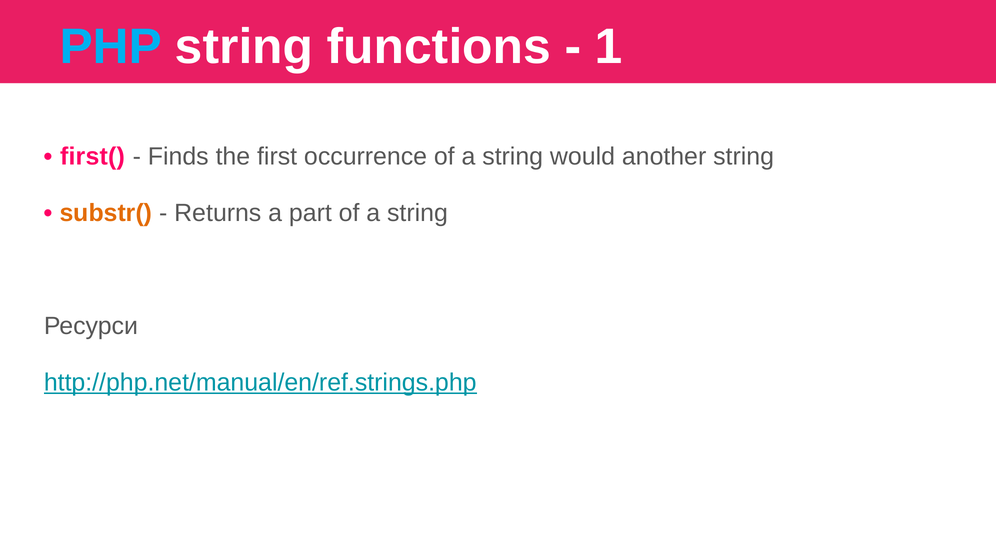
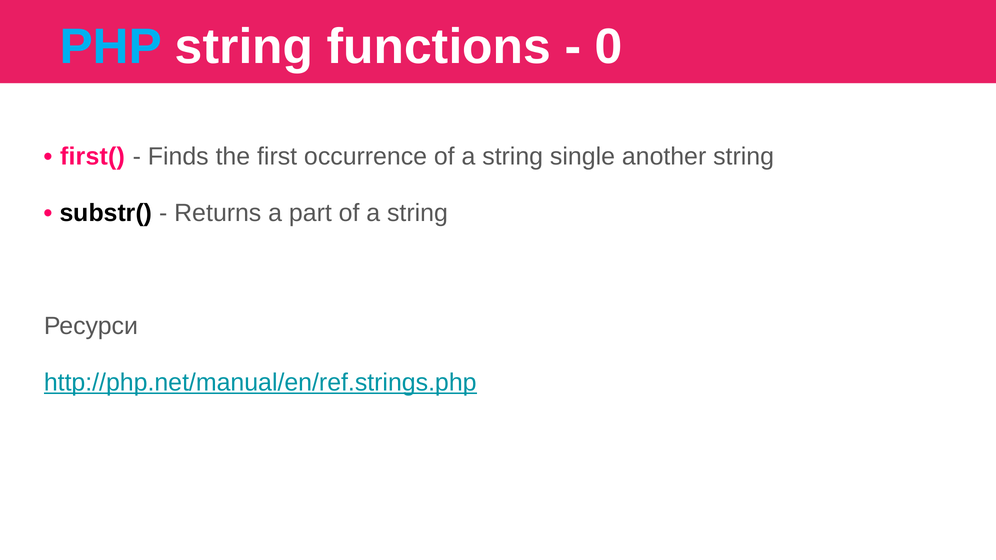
1: 1 -> 0
would: would -> single
substr( colour: orange -> black
